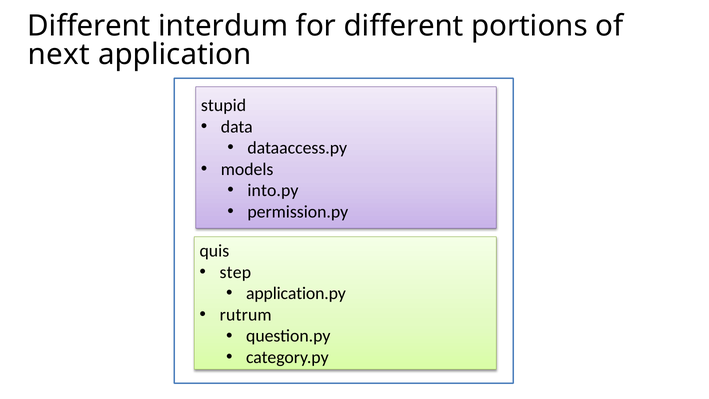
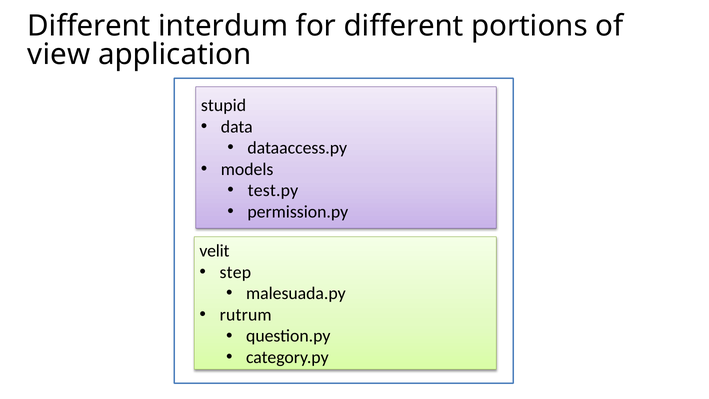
next: next -> view
into.py: into.py -> test.py
quis: quis -> velit
application.py: application.py -> malesuada.py
